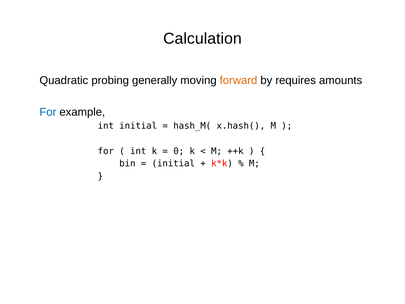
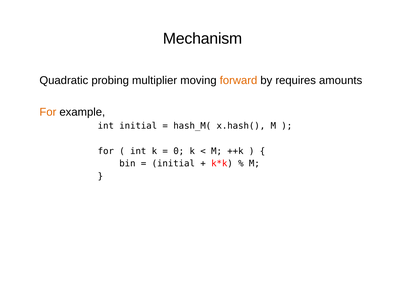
Calculation: Calculation -> Mechanism
generally: generally -> multiplier
For at (48, 112) colour: blue -> orange
